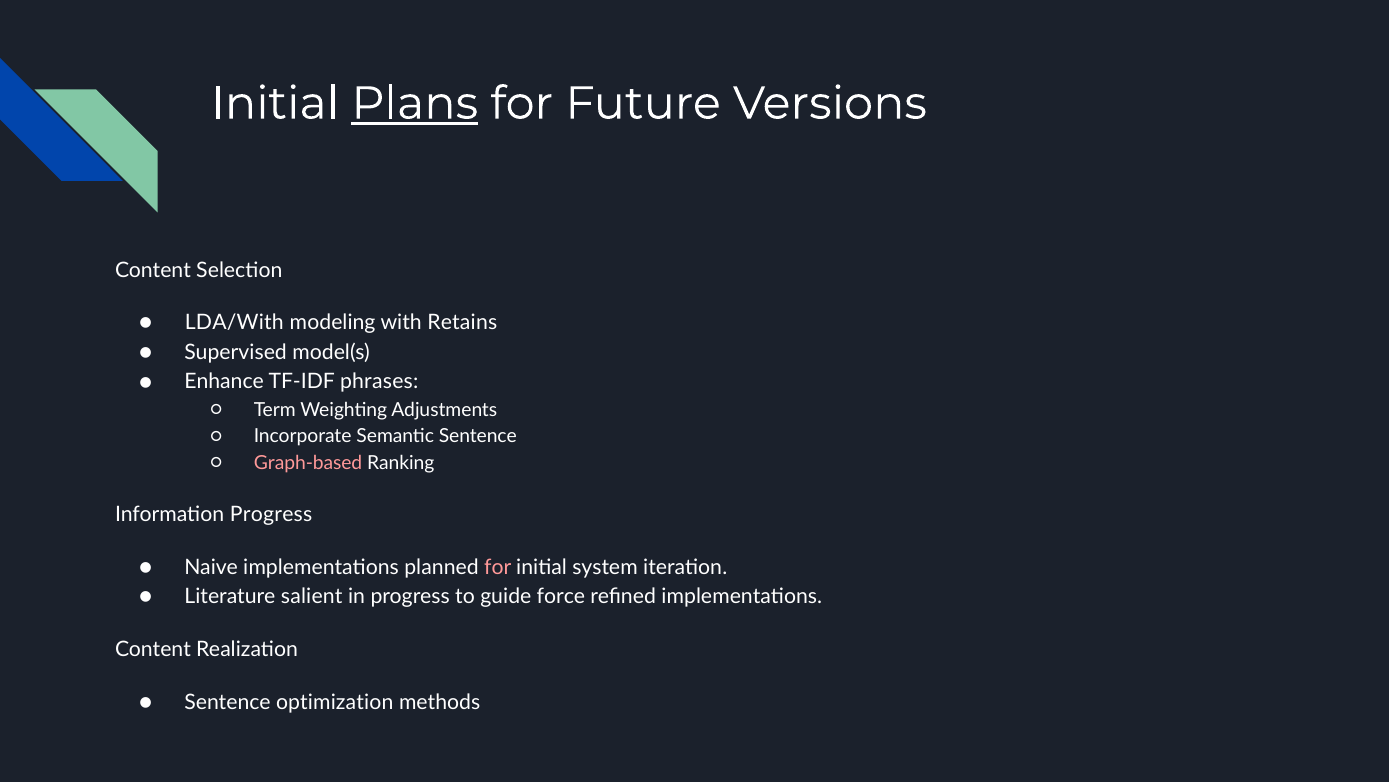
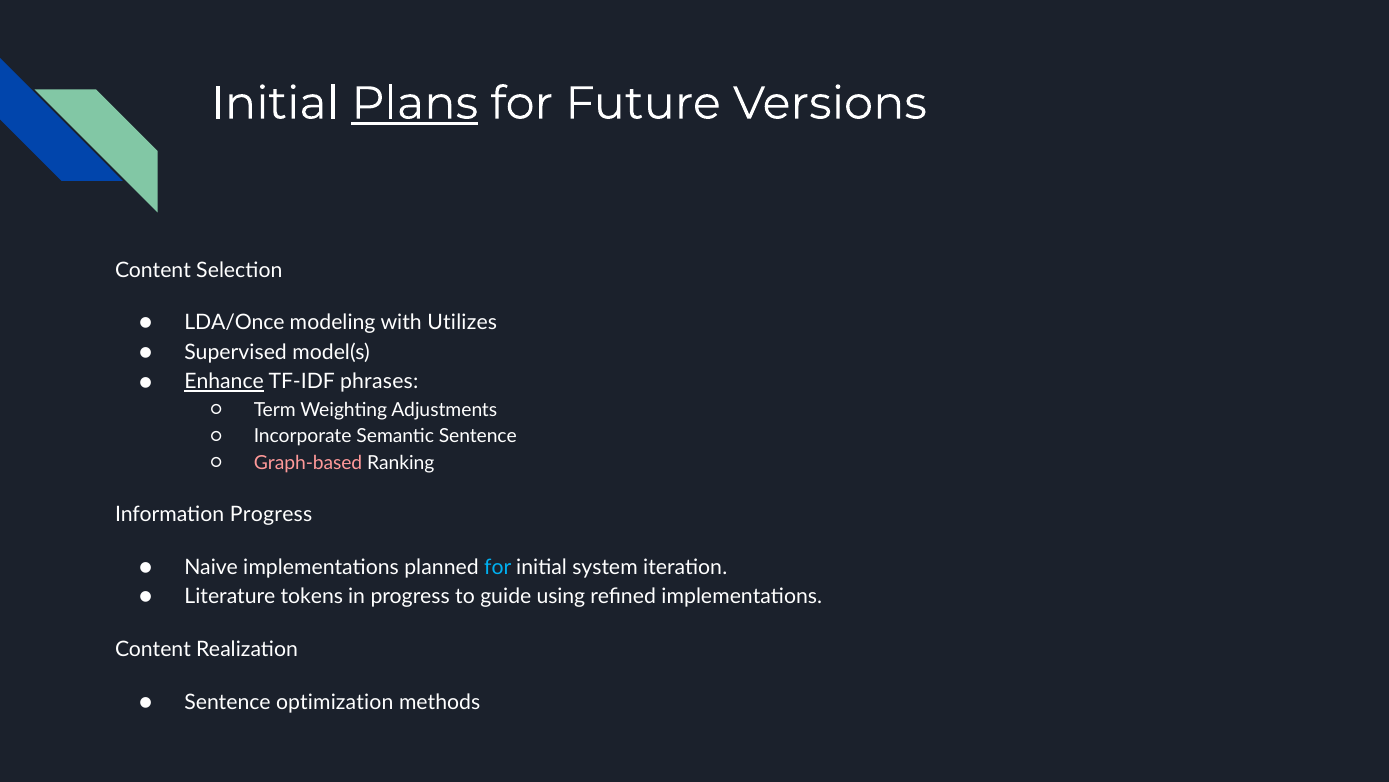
LDA/With: LDA/With -> LDA/Once
Retains: Retains -> Utilizes
Enhance underline: none -> present
for at (498, 567) colour: pink -> light blue
salient: salient -> tokens
force: force -> using
